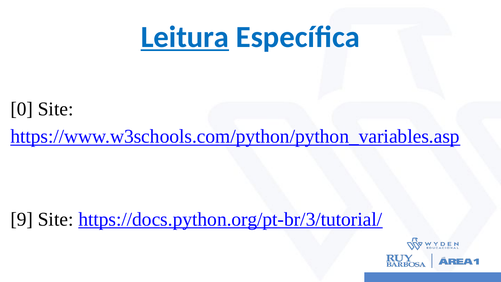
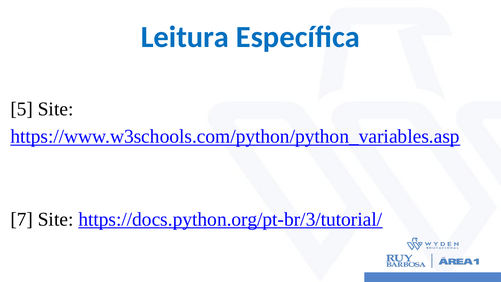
Leitura underline: present -> none
0: 0 -> 5
9: 9 -> 7
